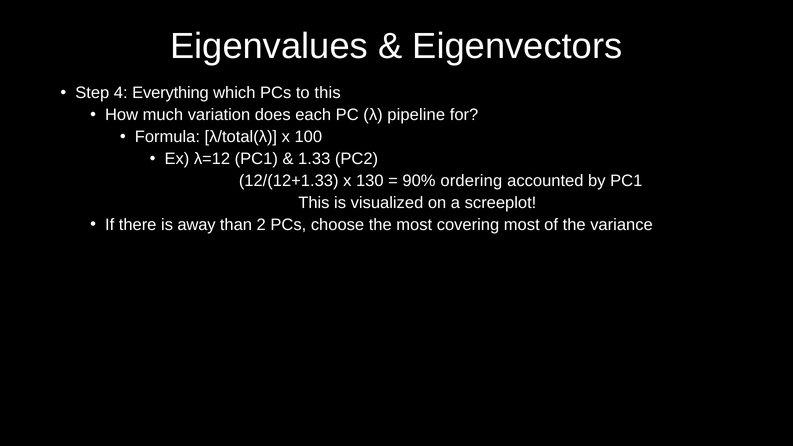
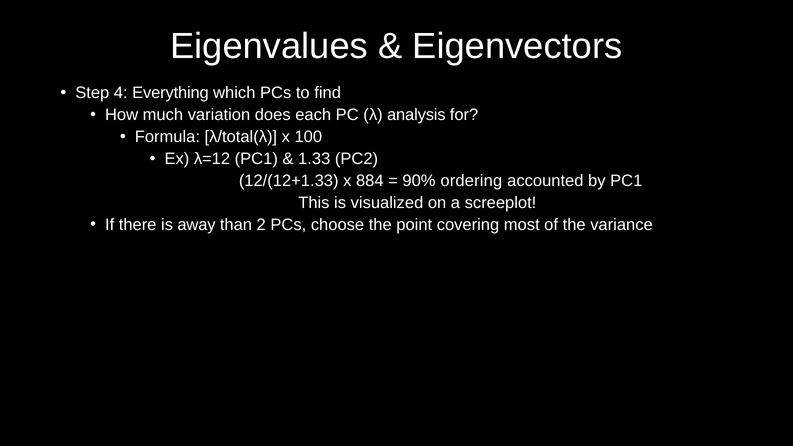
to this: this -> find
pipeline: pipeline -> analysis
130: 130 -> 884
the most: most -> point
